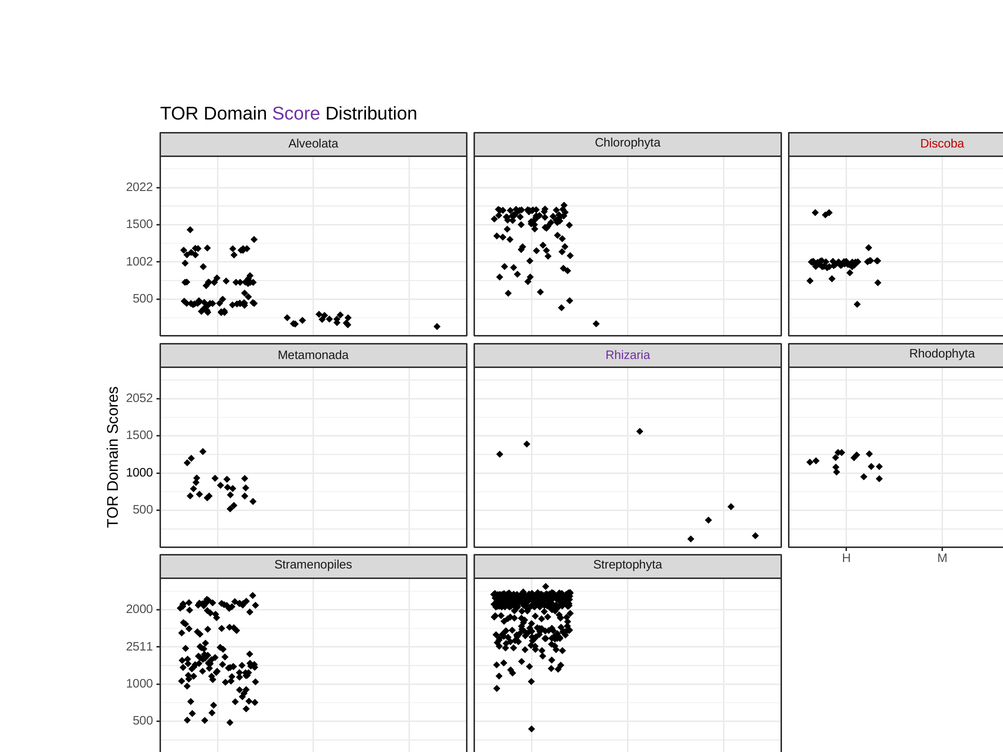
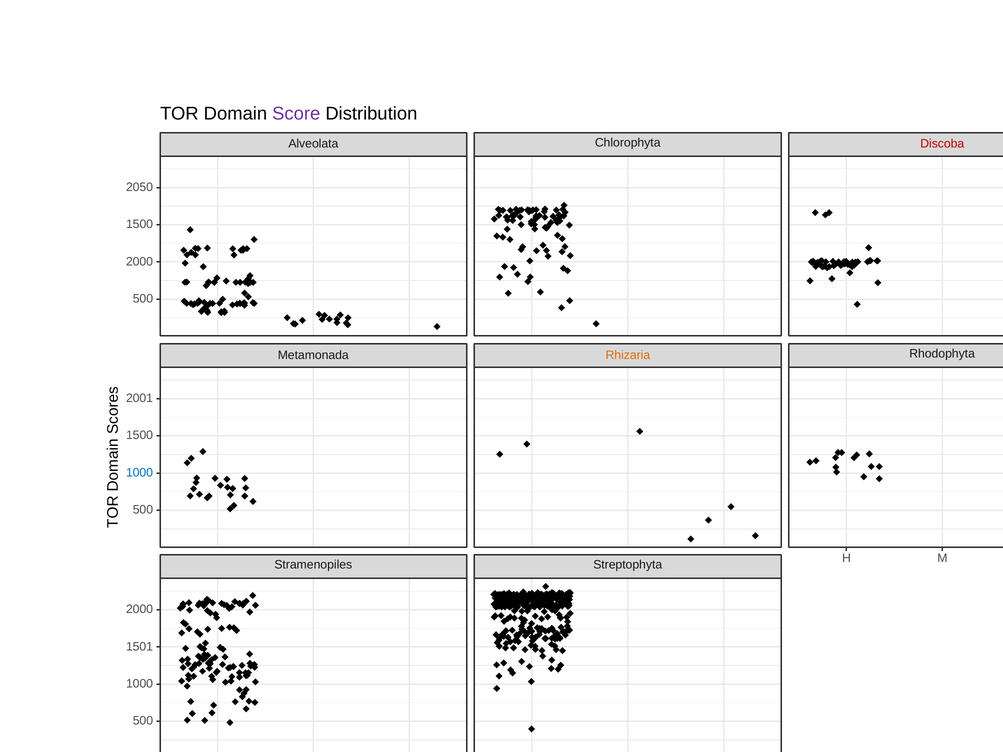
2022: 2022 -> 2050
1002 at (140, 262): 1002 -> 2000
Rhizaria colour: purple -> orange
2052: 2052 -> 2001
1000 at (140, 473) colour: black -> blue
2511: 2511 -> 1501
